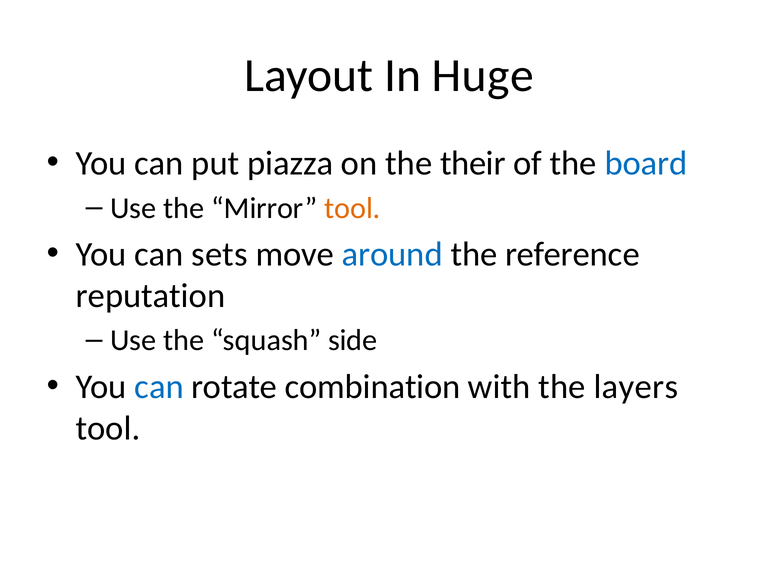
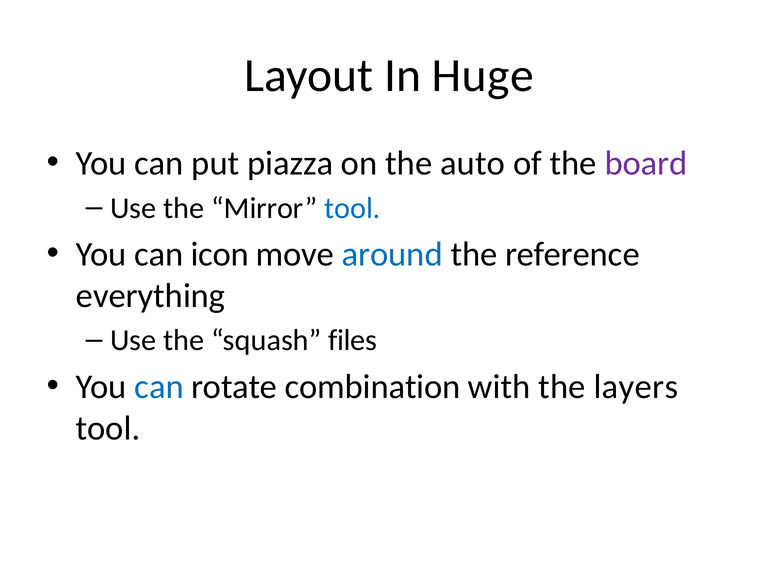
their: their -> auto
board colour: blue -> purple
tool at (352, 208) colour: orange -> blue
sets: sets -> icon
reputation: reputation -> everything
side: side -> files
